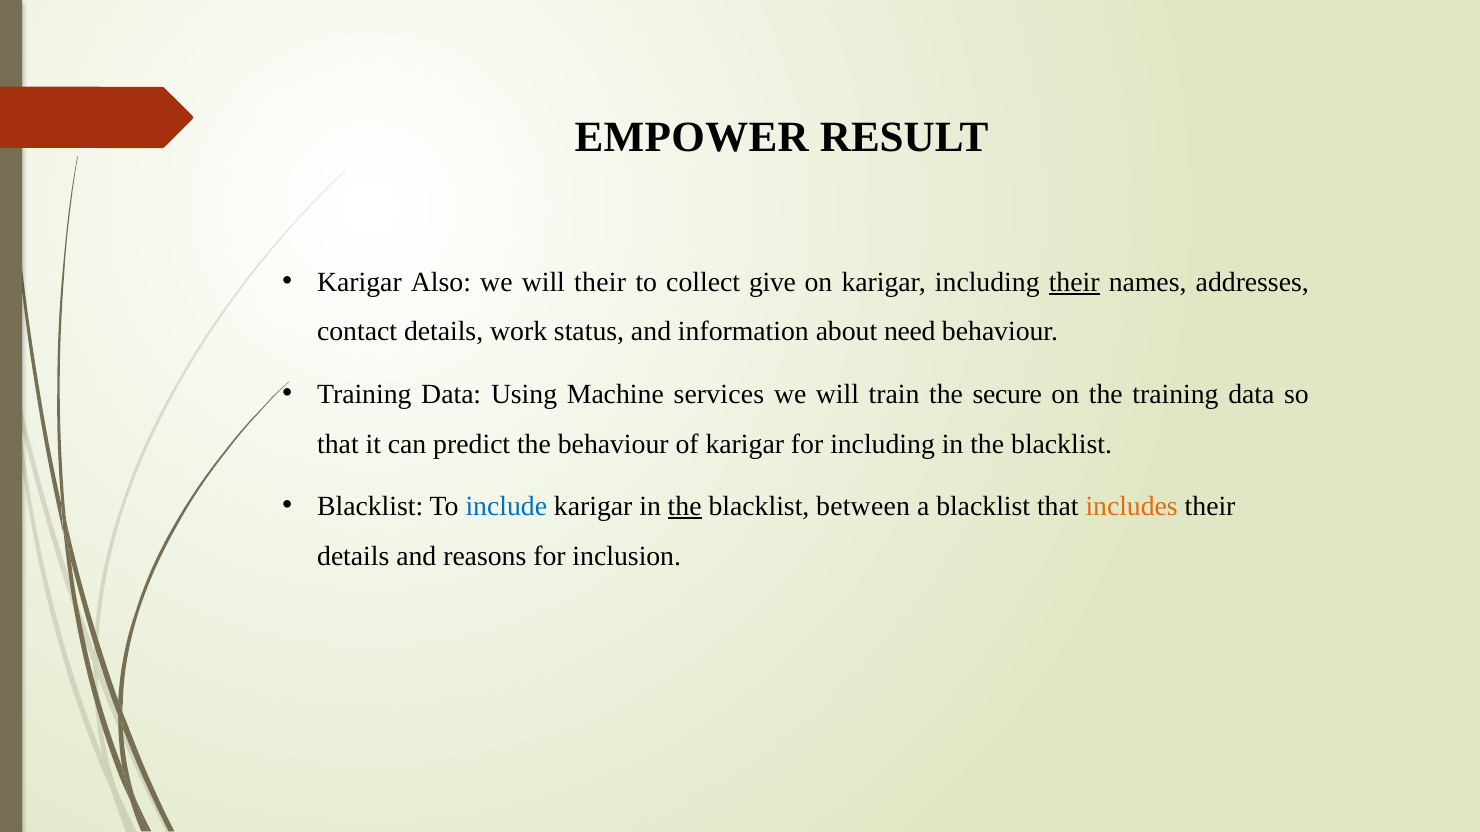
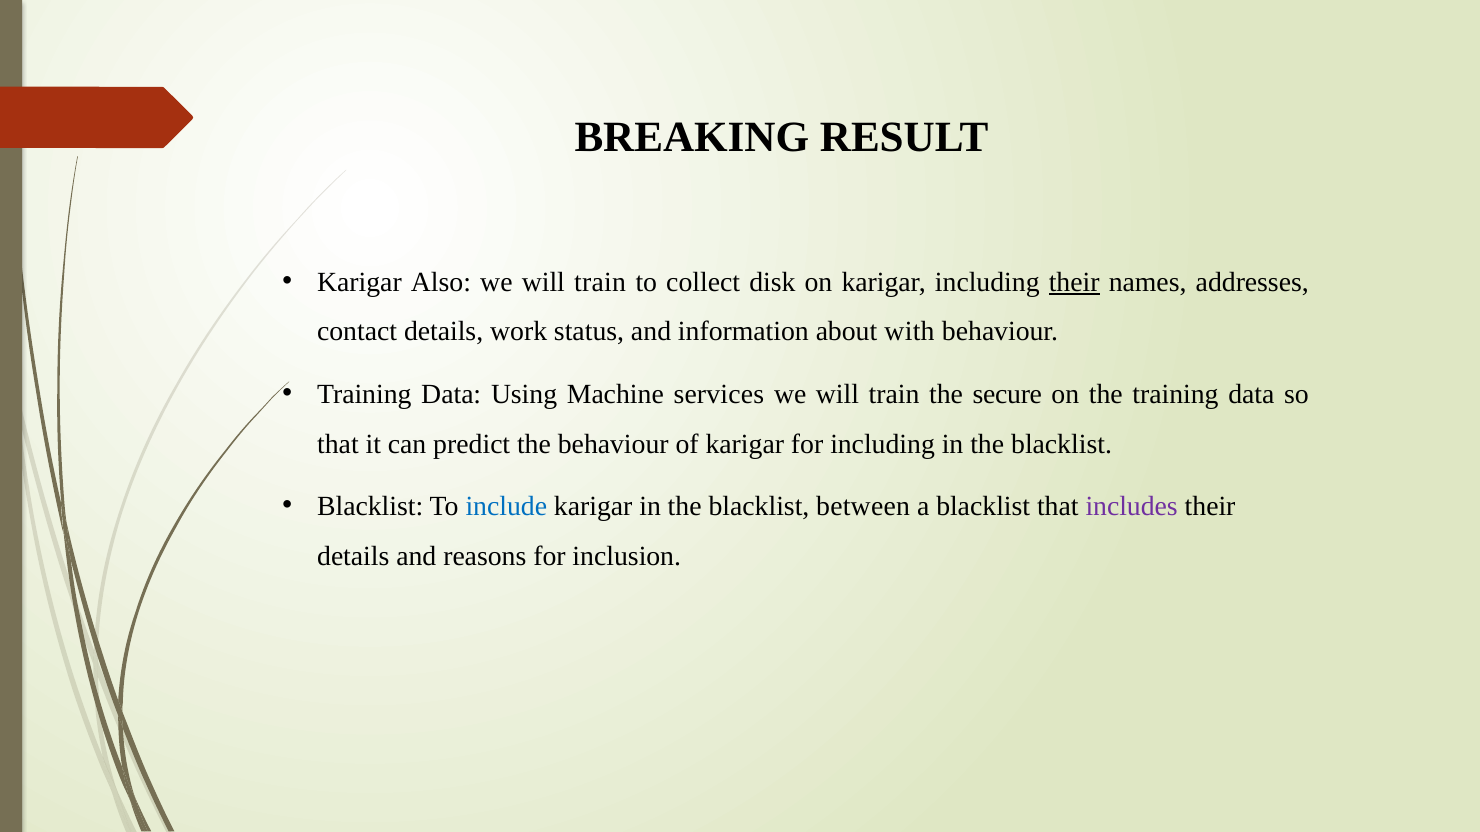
EMPOWER: EMPOWER -> BREAKING
their at (600, 282): their -> train
give: give -> disk
need: need -> with
the at (685, 507) underline: present -> none
includes colour: orange -> purple
